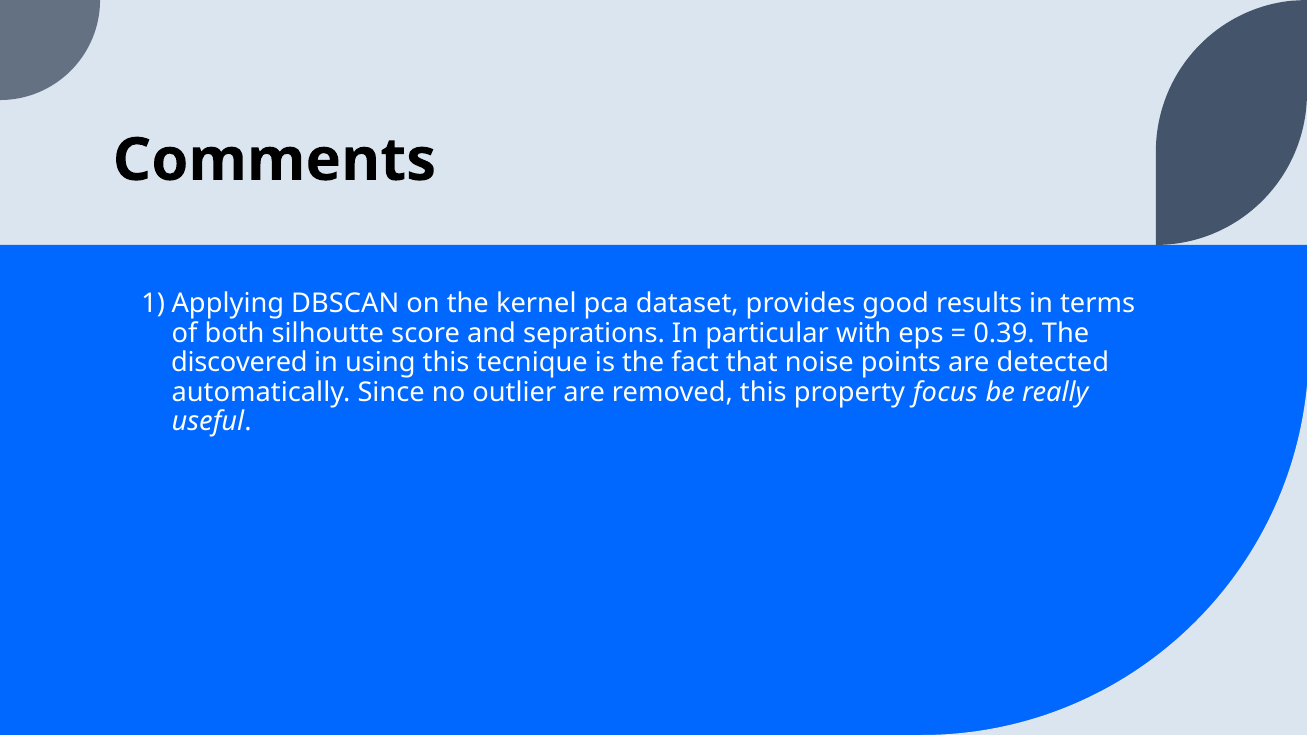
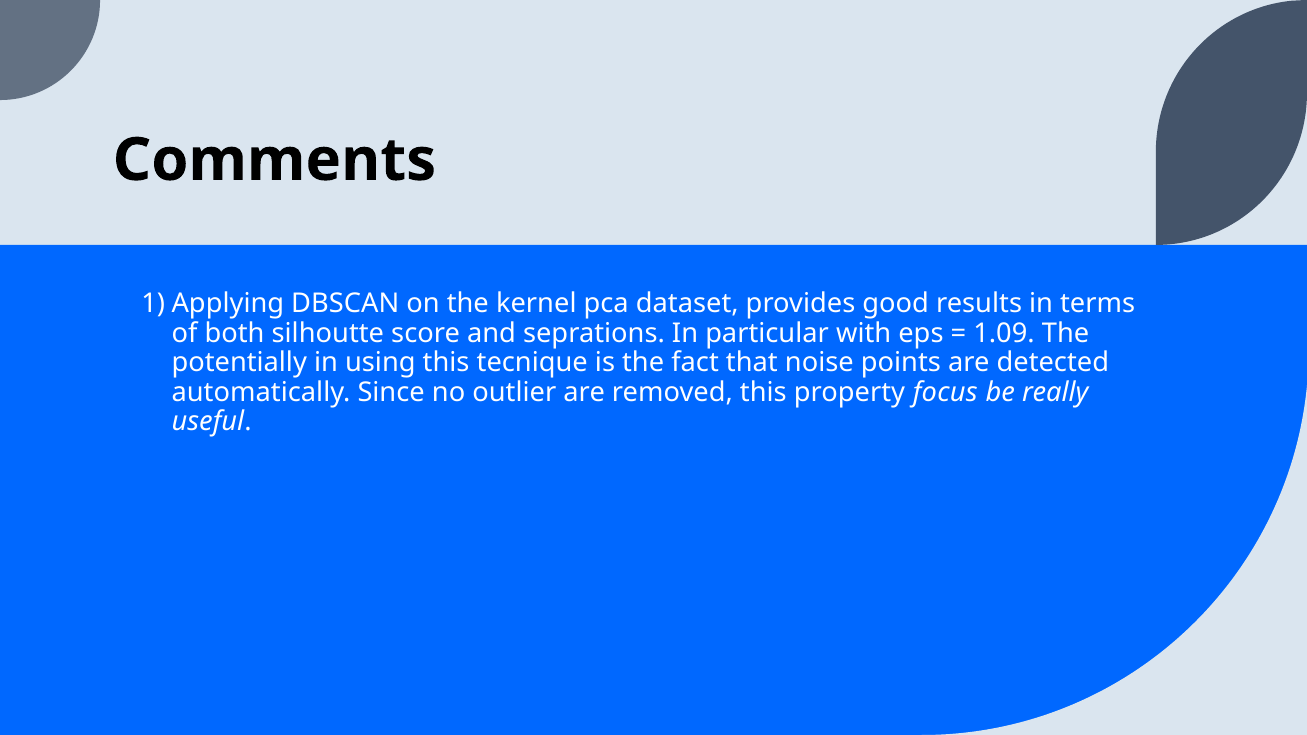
0.39: 0.39 -> 1.09
discovered: discovered -> potentially
